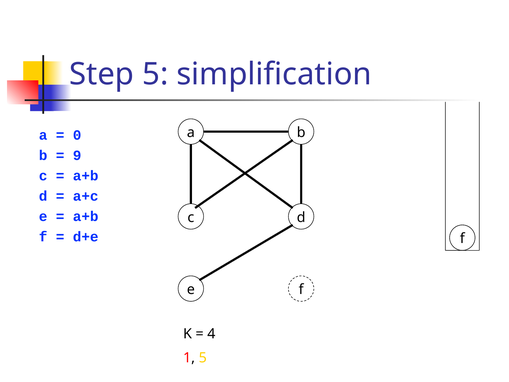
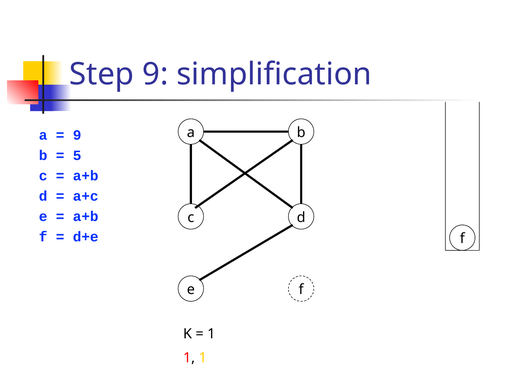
Step 5: 5 -> 9
0 at (77, 135): 0 -> 9
9: 9 -> 5
4 at (211, 333): 4 -> 1
5 at (203, 358): 5 -> 1
